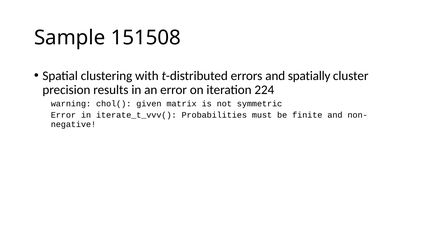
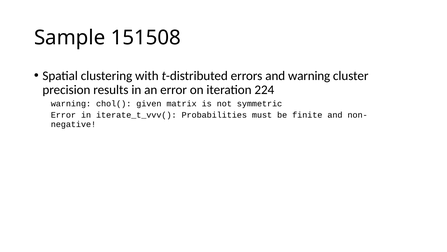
and spatially: spatially -> warning
